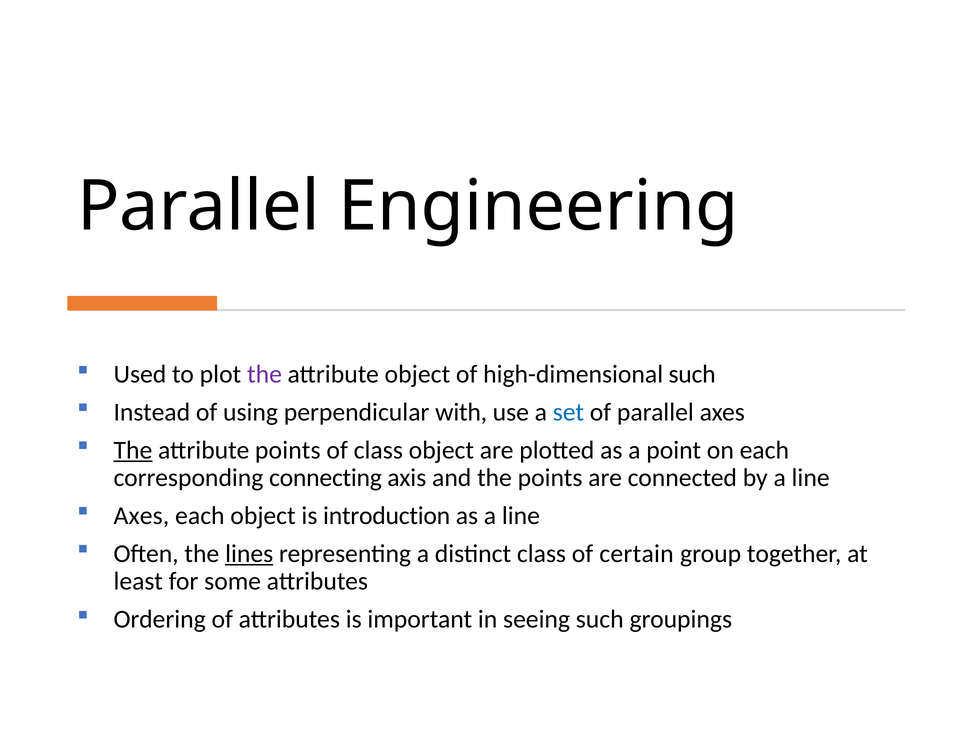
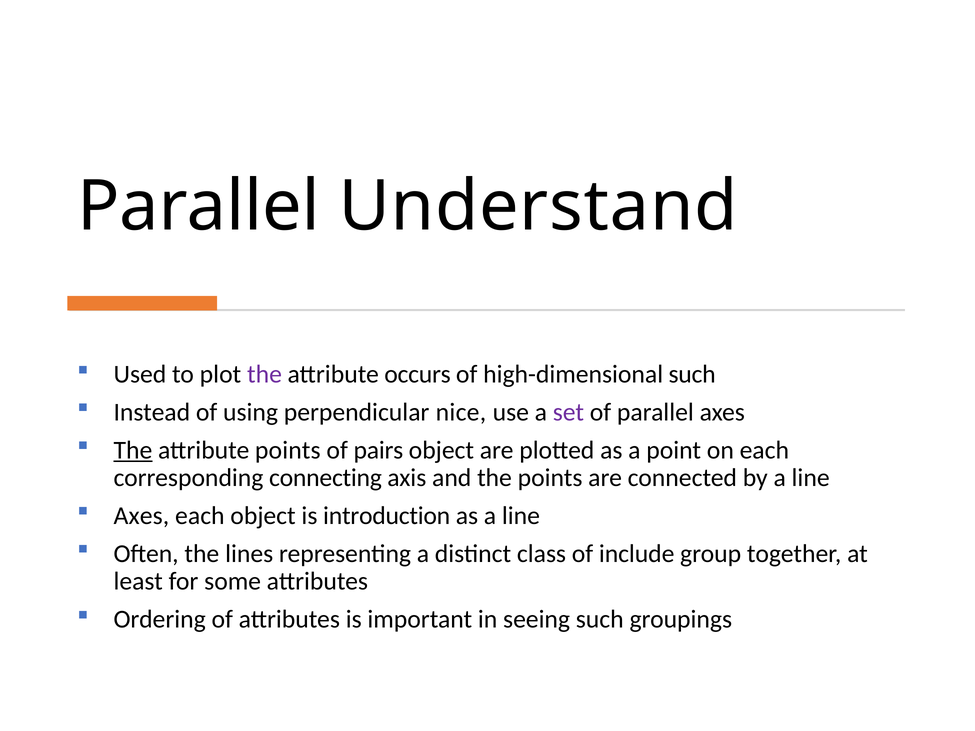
Engineering: Engineering -> Understand
attribute object: object -> occurs
with: with -> nice
set colour: blue -> purple
of class: class -> pairs
lines underline: present -> none
certain: certain -> include
